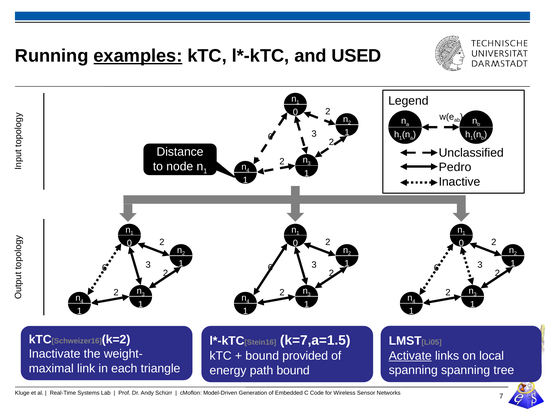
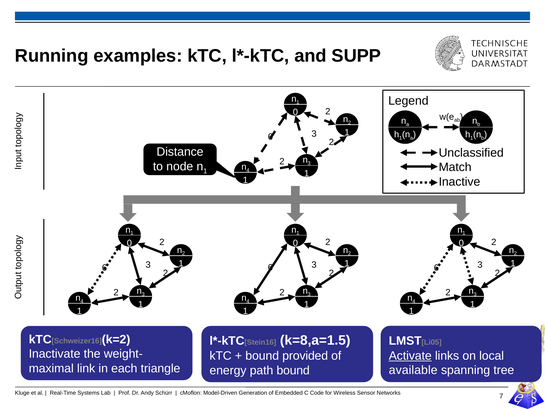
examples underline: present -> none
USED: USED -> SUPP
Pedro: Pedro -> Match
k=7,a=1.5: k=7,a=1.5 -> k=8,a=1.5
spanning at (413, 370): spanning -> available
